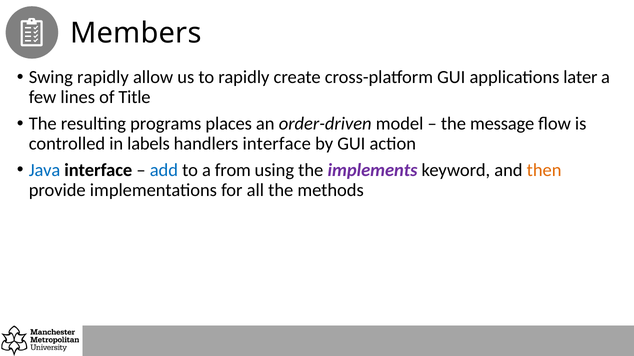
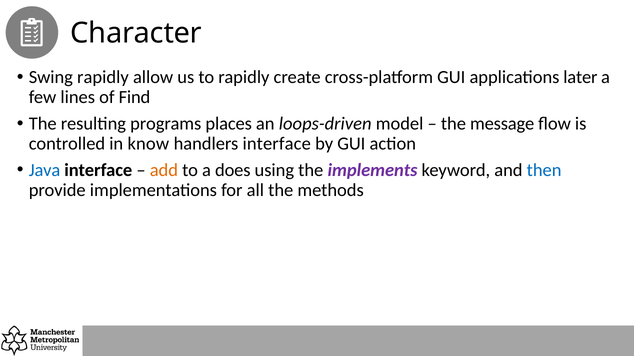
Members: Members -> Character
Title: Title -> Find
order-driven: order-driven -> loops-driven
labels: labels -> know
add colour: blue -> orange
from: from -> does
then colour: orange -> blue
